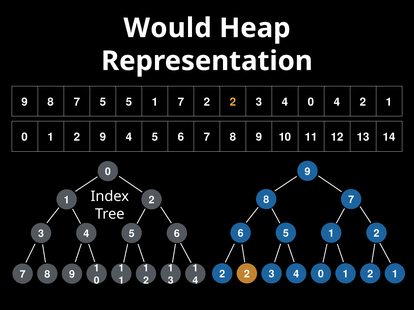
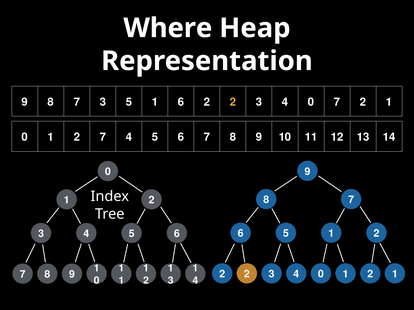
Would: Would -> Where
7 5: 5 -> 3
1 7: 7 -> 6
0 4: 4 -> 7
2 9: 9 -> 7
